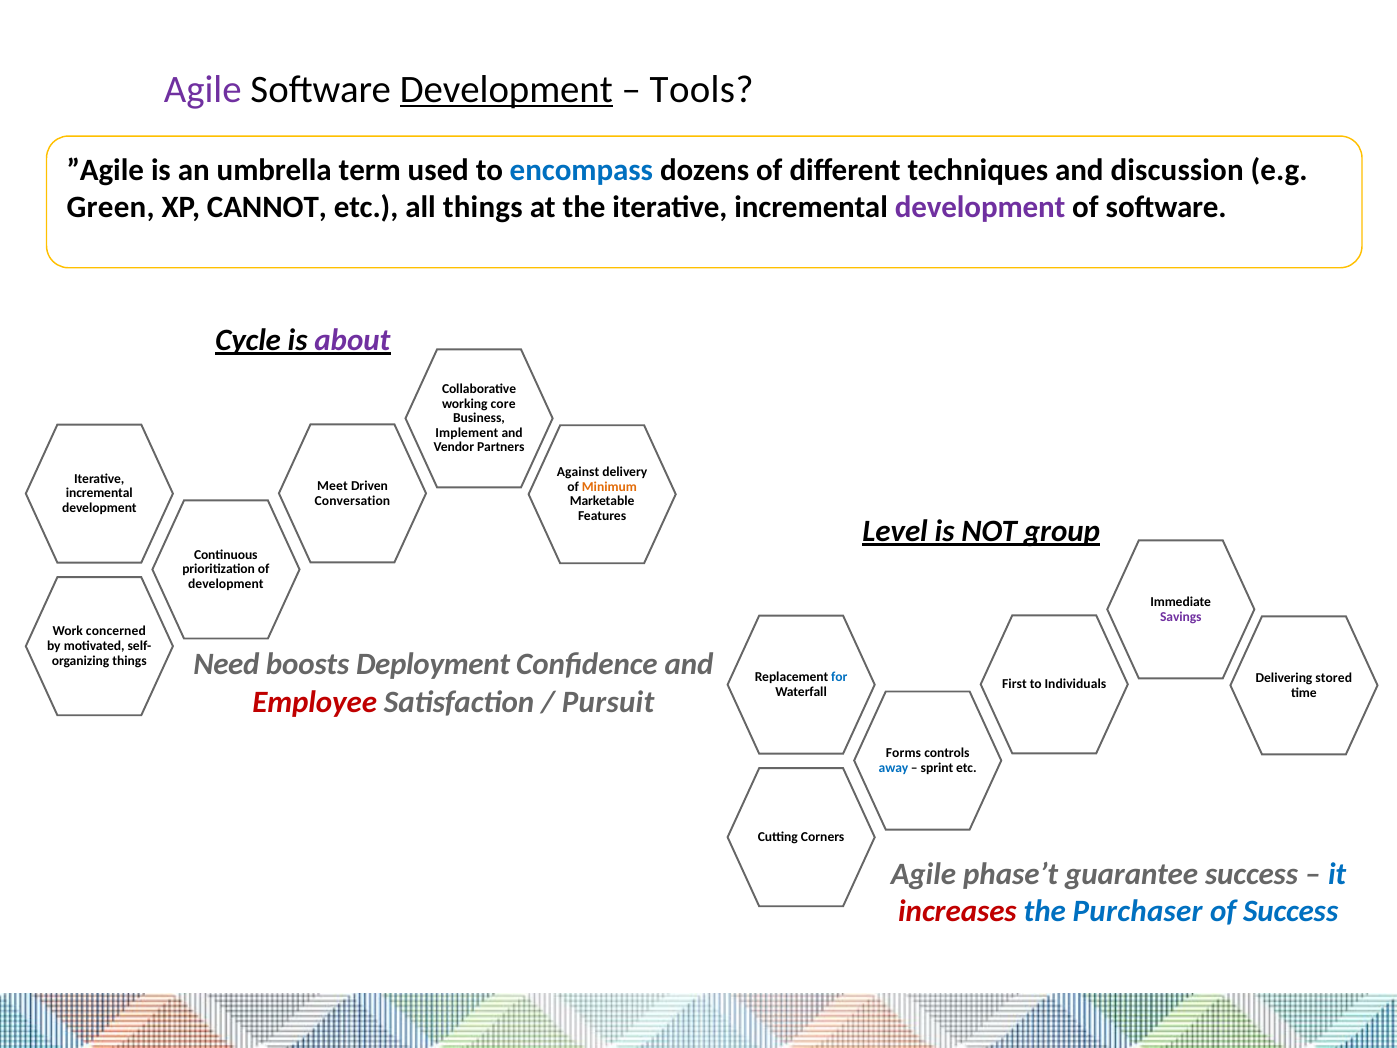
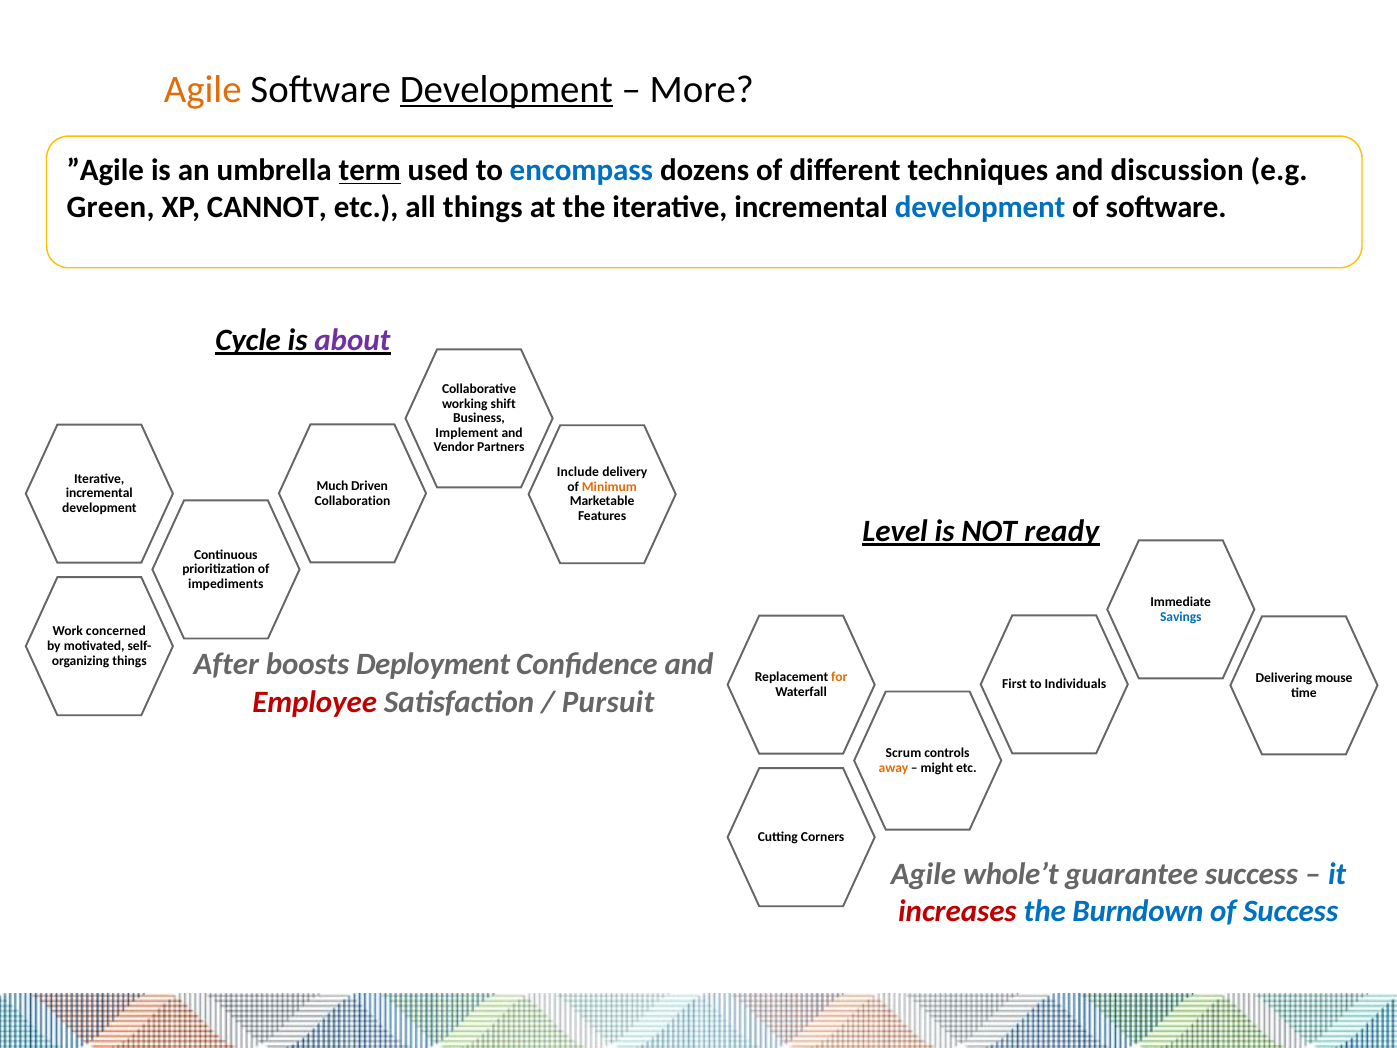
Agile at (203, 89) colour: purple -> orange
Tools: Tools -> More
term underline: none -> present
development at (980, 207) colour: purple -> blue
core: core -> shift
Against: Against -> Include
Meet: Meet -> Much
Conversation: Conversation -> Collaboration
group: group -> ready
development at (226, 584): development -> impediments
Savings colour: purple -> blue
Need: Need -> After
for colour: blue -> orange
stored: stored -> mouse
Forms: Forms -> Scrum
away colour: blue -> orange
sprint: sprint -> might
phase’t: phase’t -> whole’t
Purchaser: Purchaser -> Burndown
